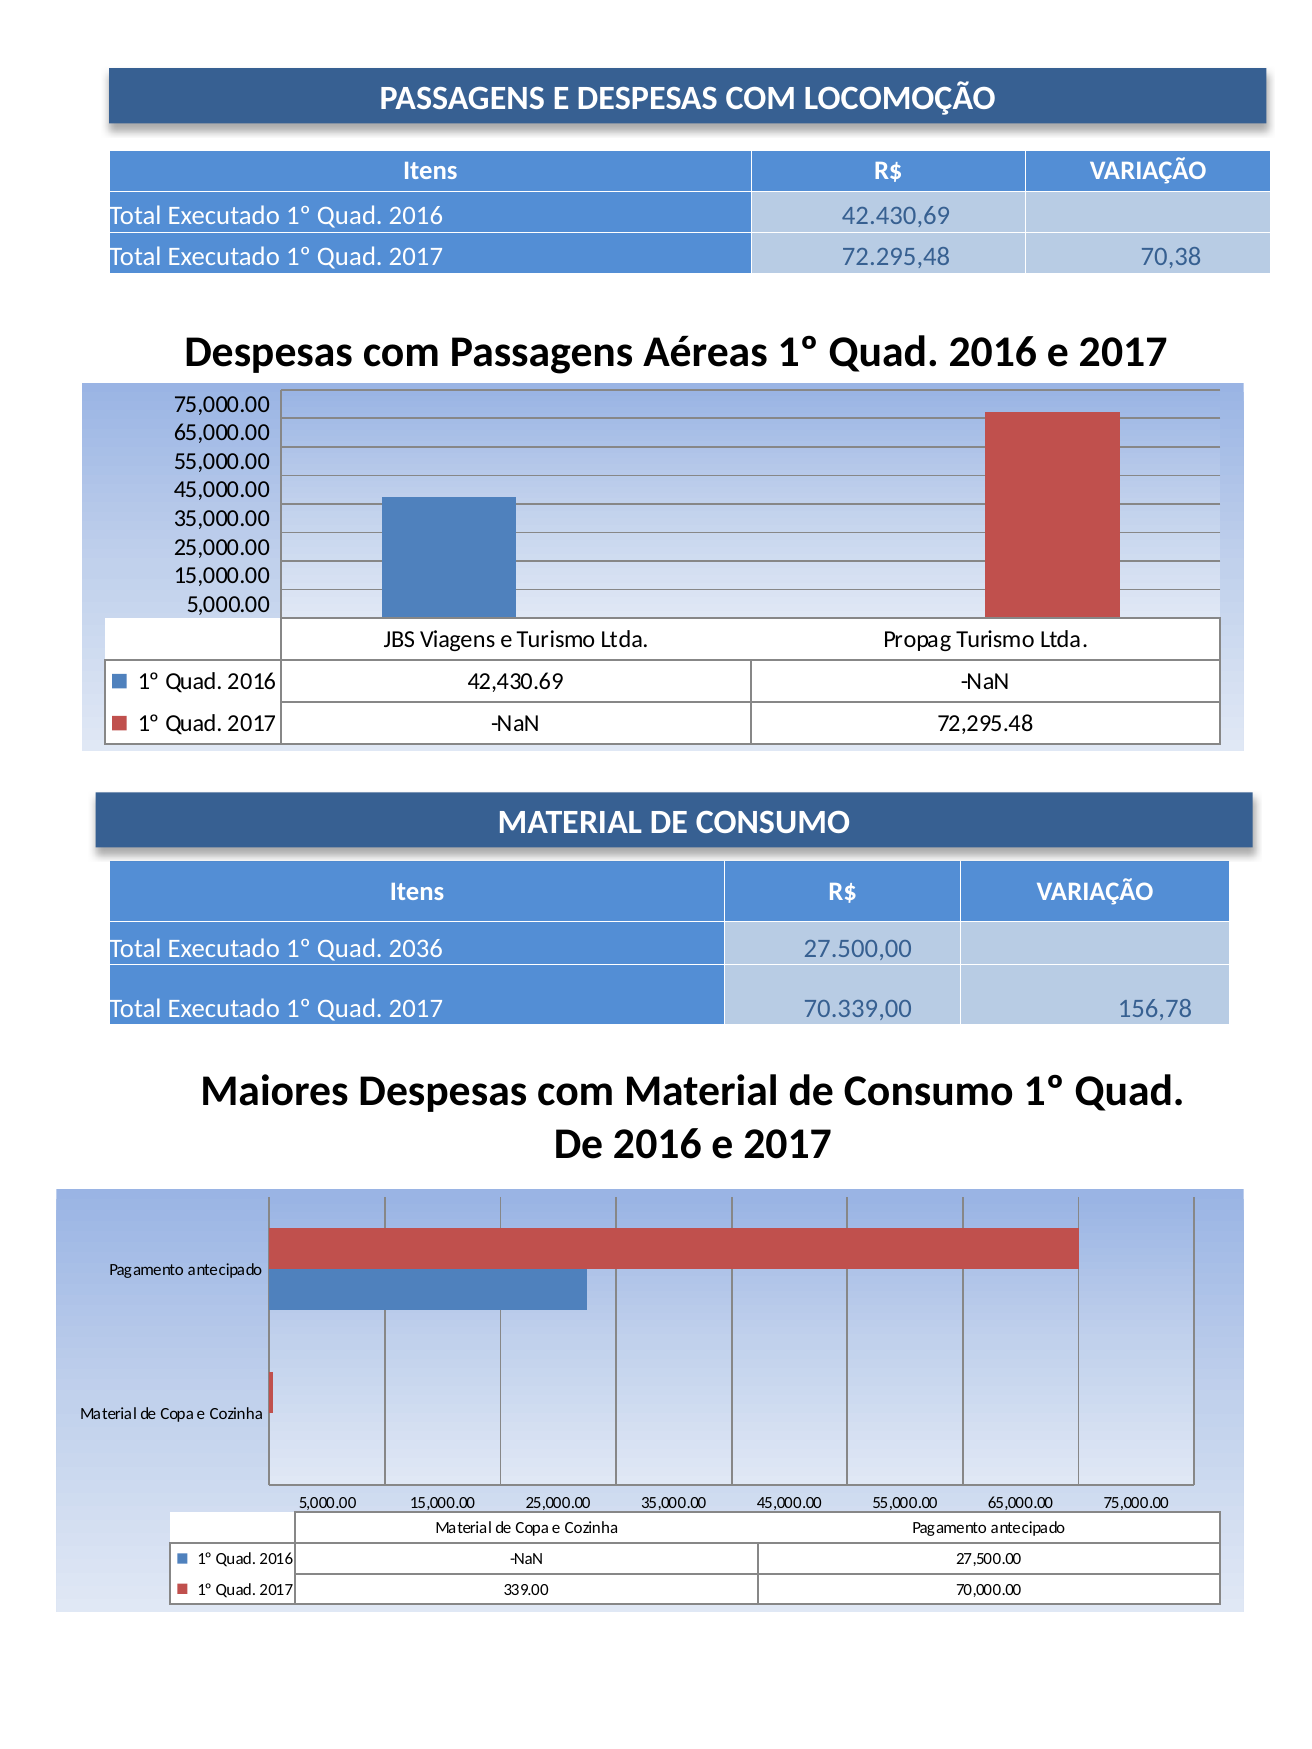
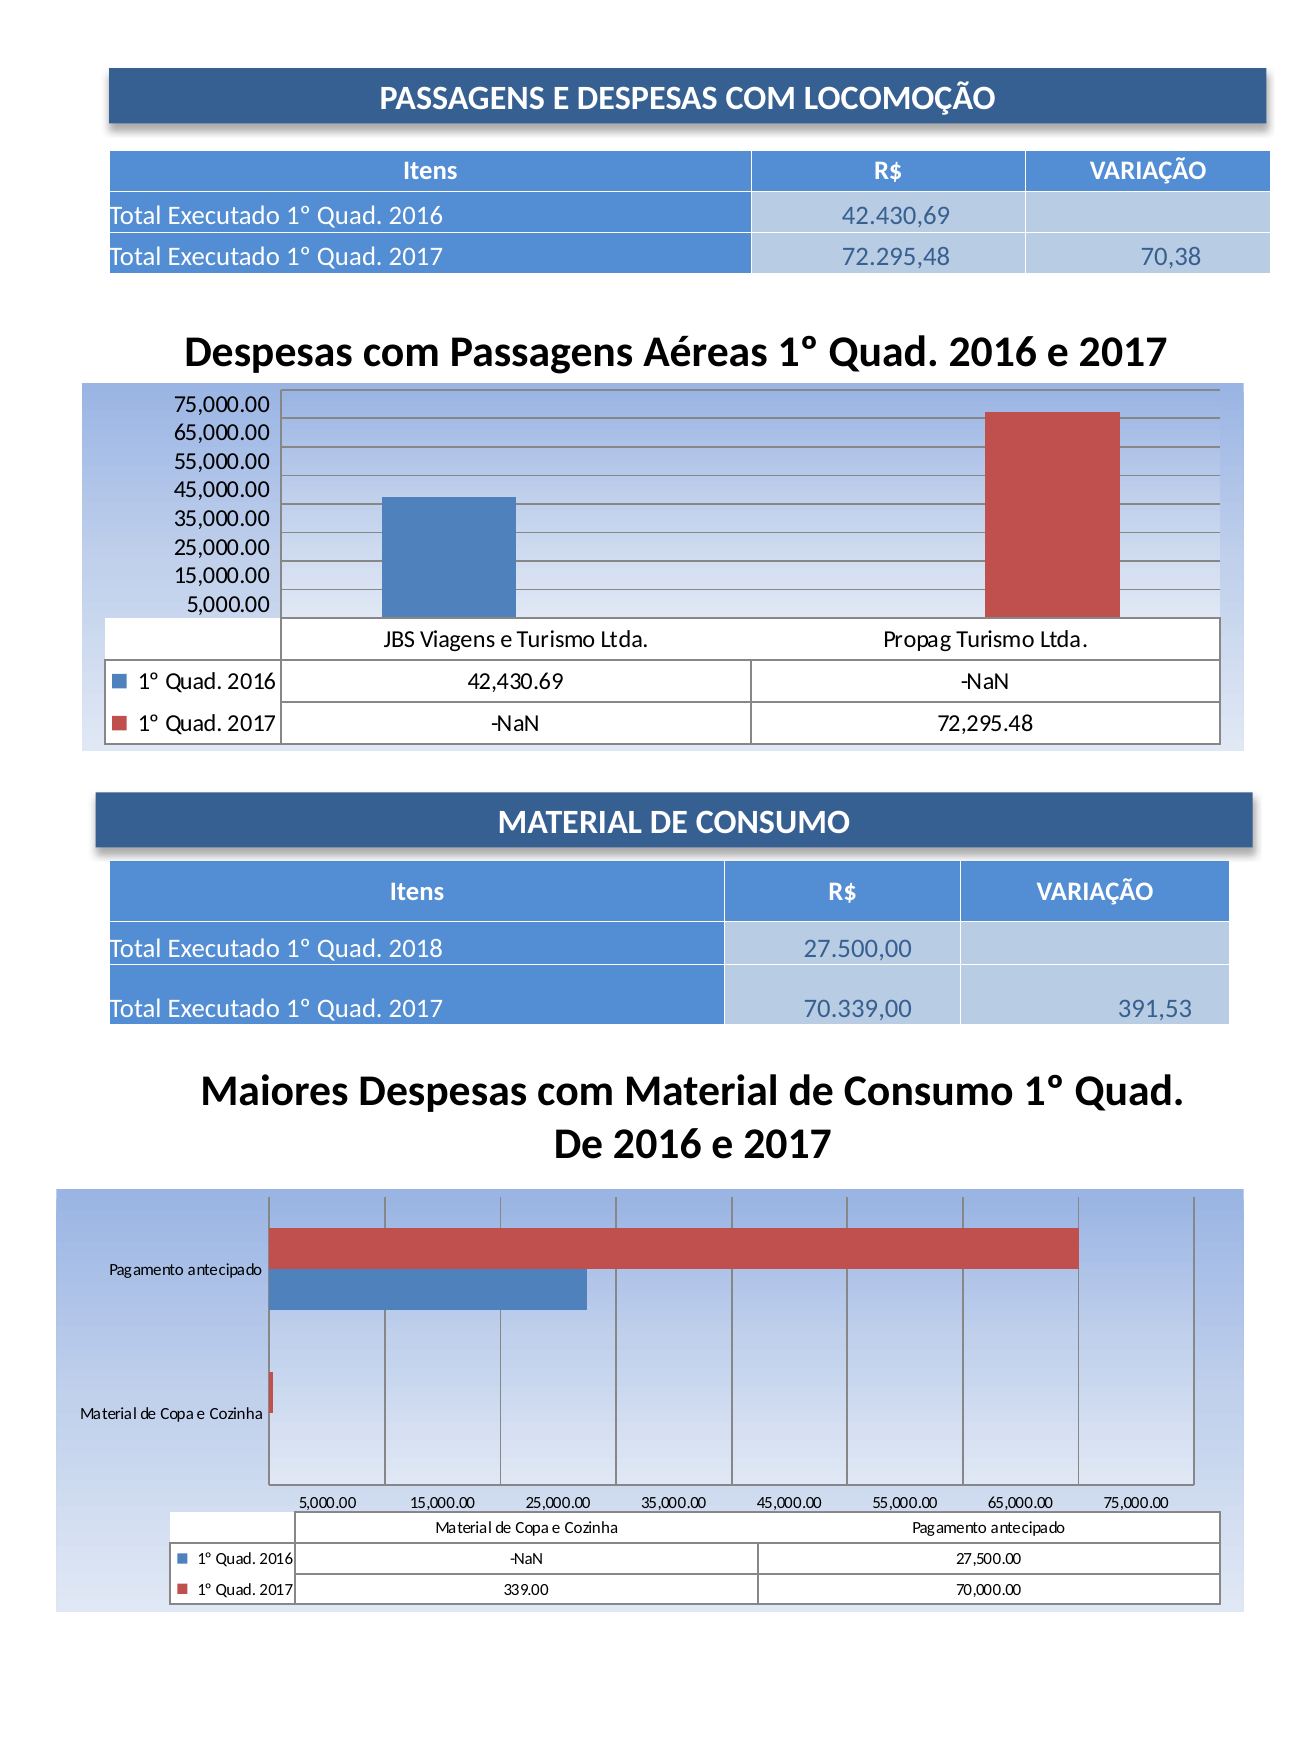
2036: 2036 -> 2018
156,78: 156,78 -> 391,53
